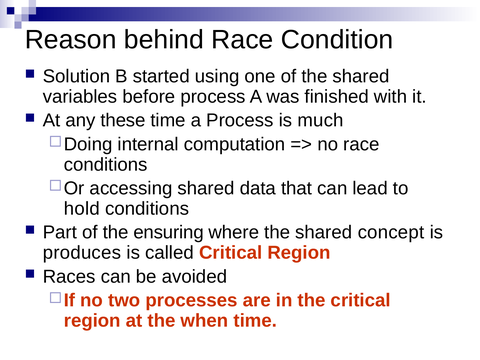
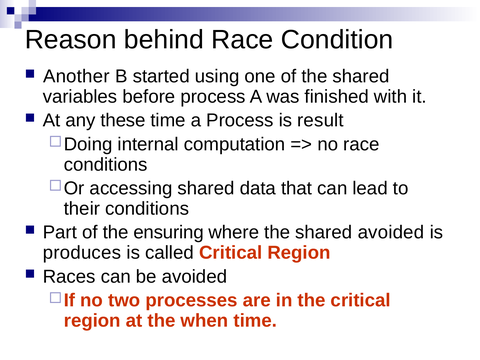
Solution: Solution -> Another
much: much -> result
hold: hold -> their
shared concept: concept -> avoided
